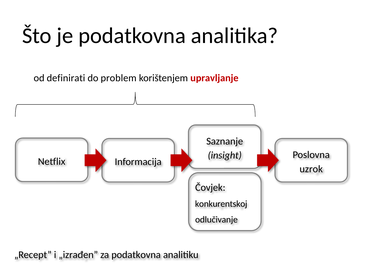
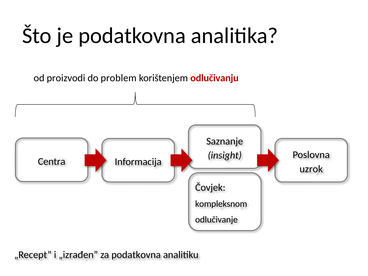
definirati: definirati -> proizvodi
upravljanje: upravljanje -> odlučivanju
Netflix: Netflix -> Centra
konkurentskoj: konkurentskoj -> kompleksnom
